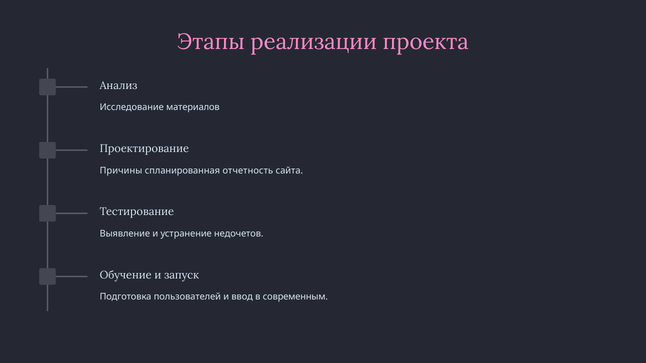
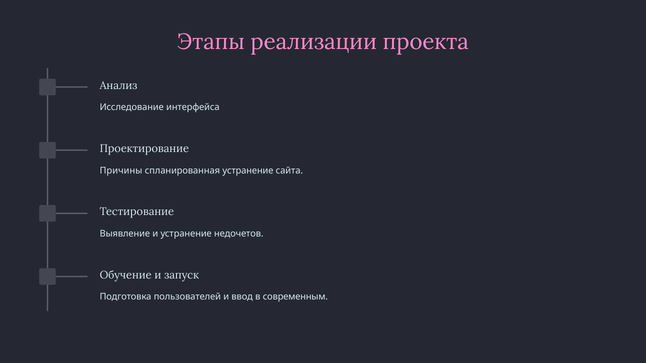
материалов: материалов -> интерфейса
спланированная отчетность: отчетность -> устранение
